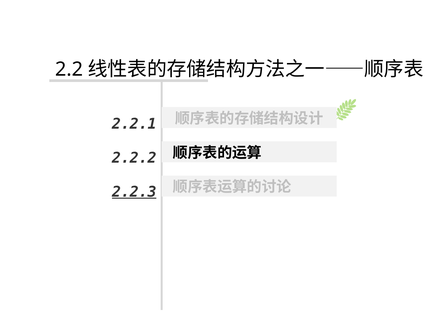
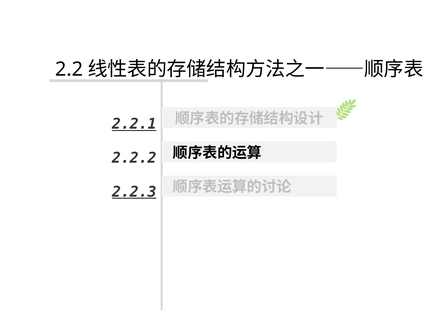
2.2.1 underline: none -> present
